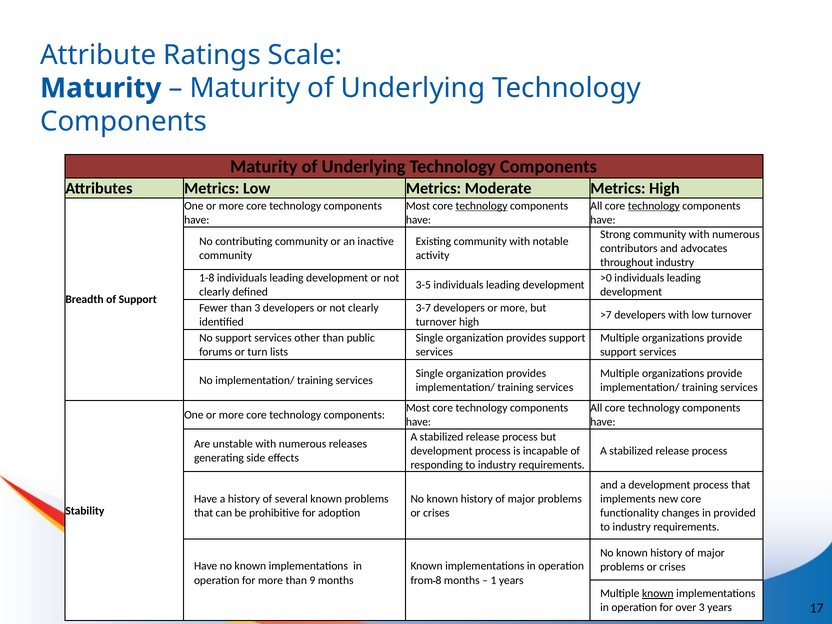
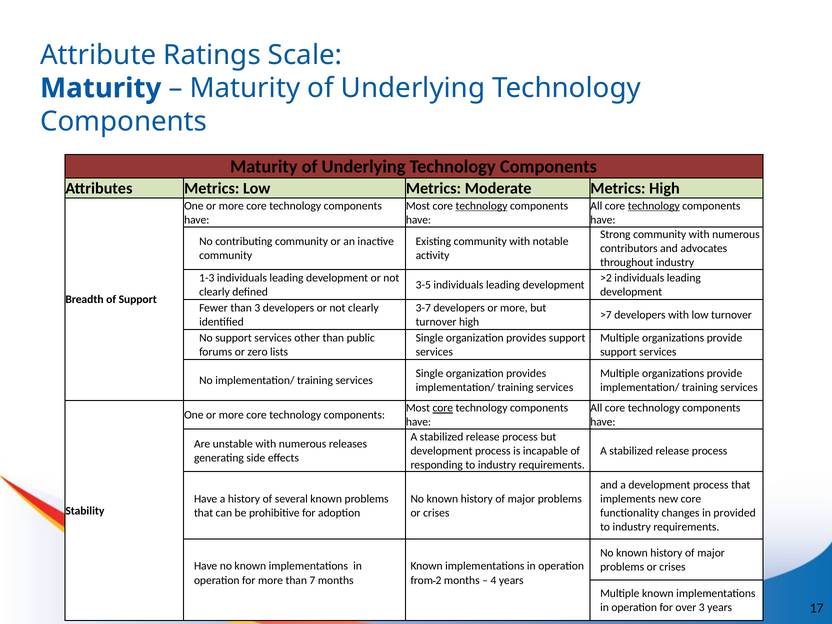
1-8: 1-8 -> 1-3
>0: >0 -> >2
turn: turn -> zero
core at (443, 408) underline: none -> present
9: 9 -> 7
8: 8 -> 2
1: 1 -> 4
known at (658, 594) underline: present -> none
